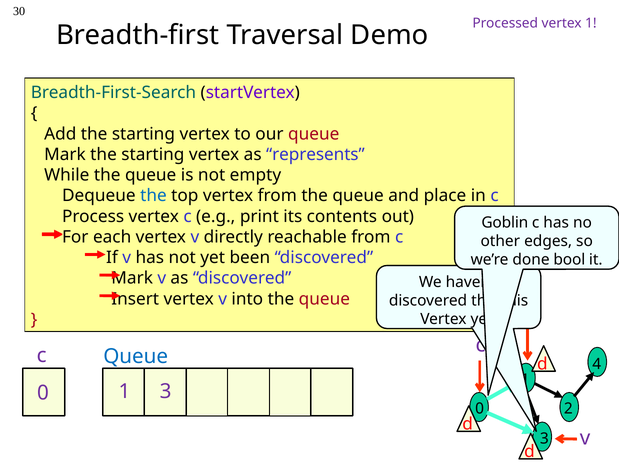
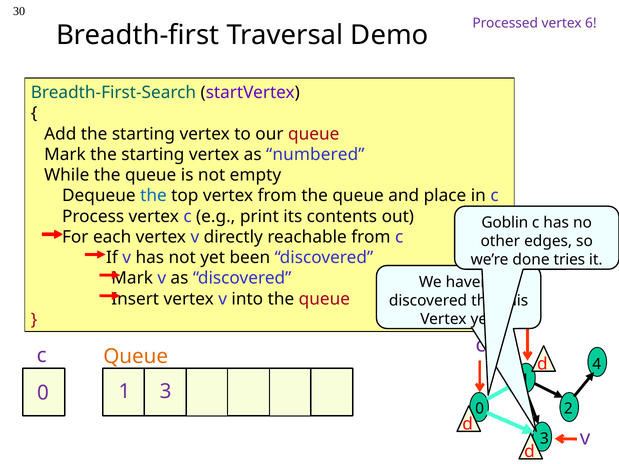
vertex 1: 1 -> 6
represents: represents -> numbered
bool: bool -> tries
Queue at (136, 357) colour: blue -> orange
